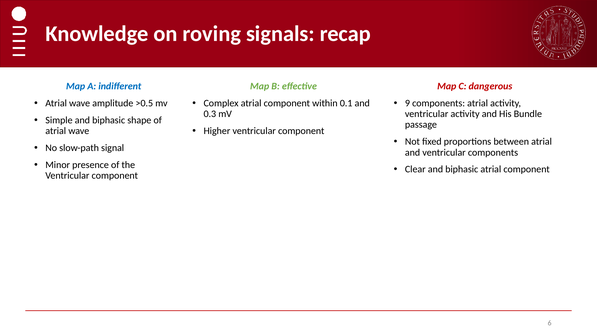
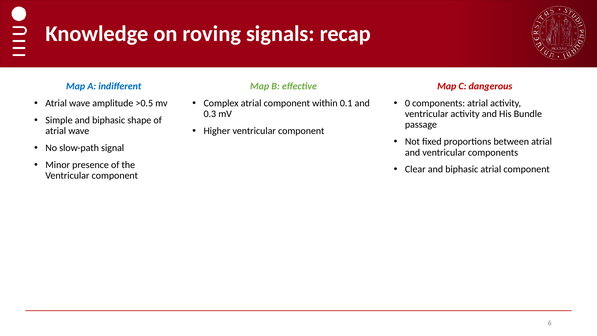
9: 9 -> 0
